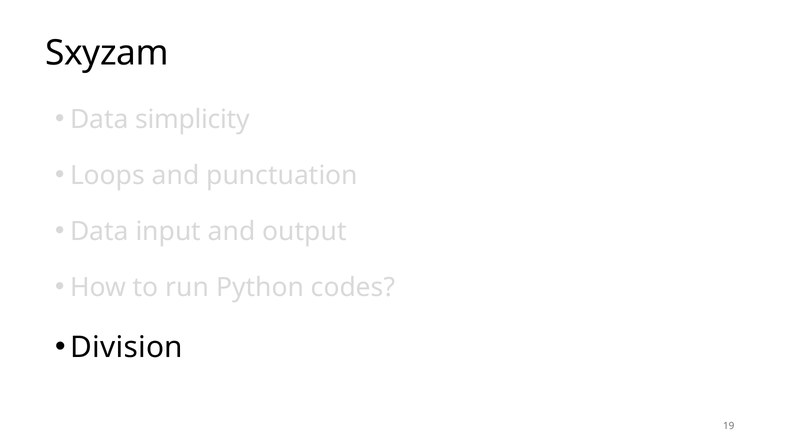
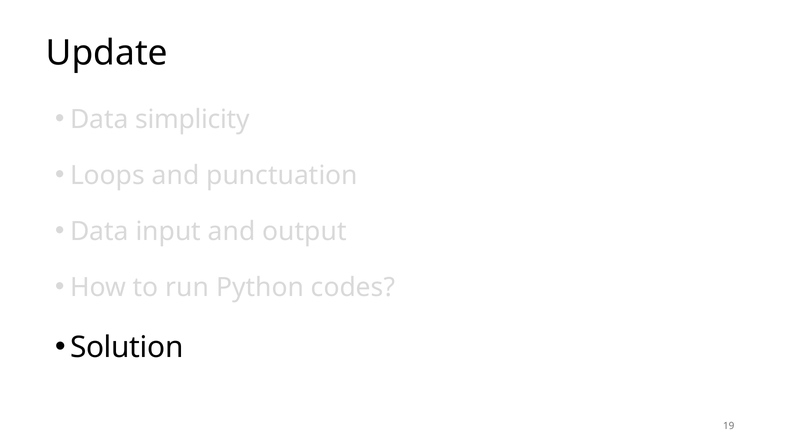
Sxyzam: Sxyzam -> Update
Division: Division -> Solution
